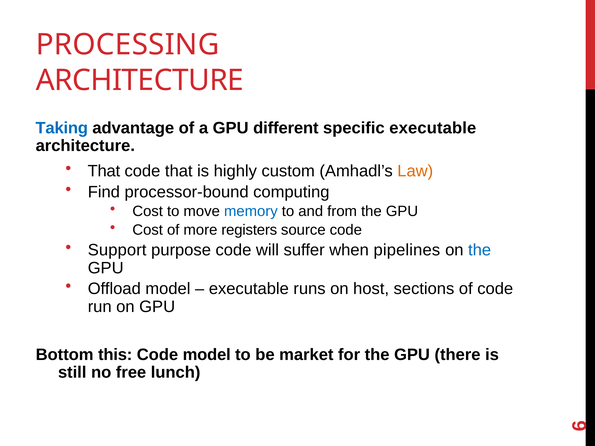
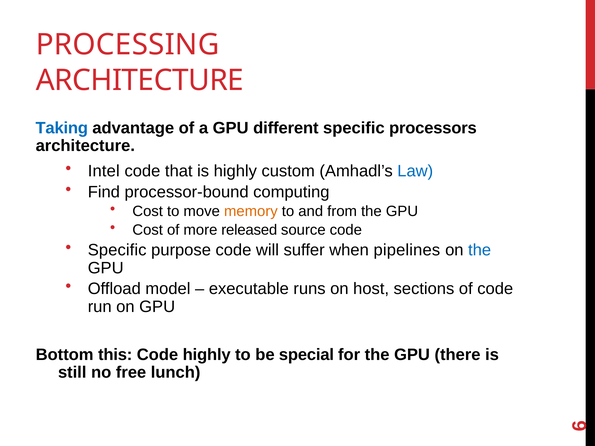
specific executable: executable -> processors
That at (104, 171): That -> Intel
Law colour: orange -> blue
memory colour: blue -> orange
registers: registers -> released
Support at (117, 250): Support -> Specific
Code model: model -> highly
market: market -> special
